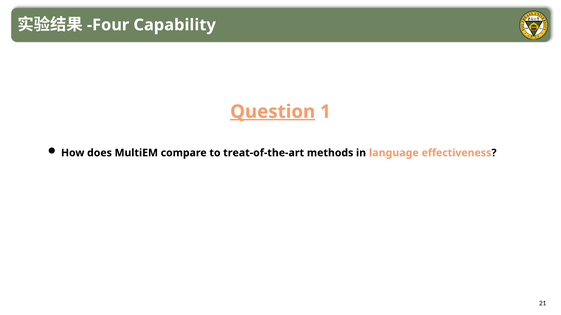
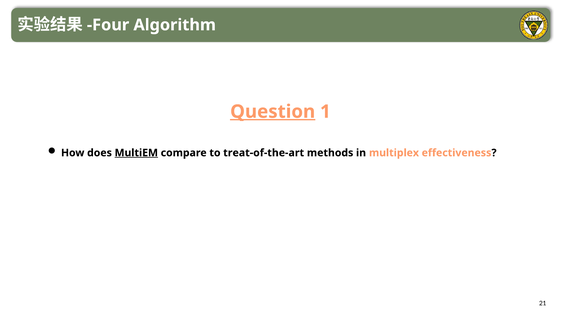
Capability: Capability -> Algorithm
MultiEM underline: none -> present
language: language -> multiplex
